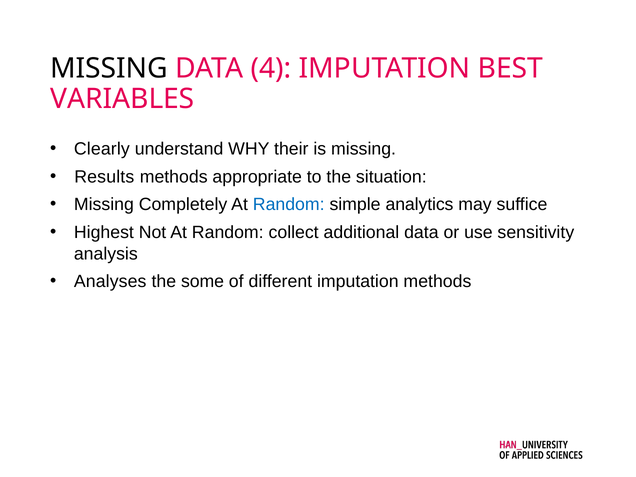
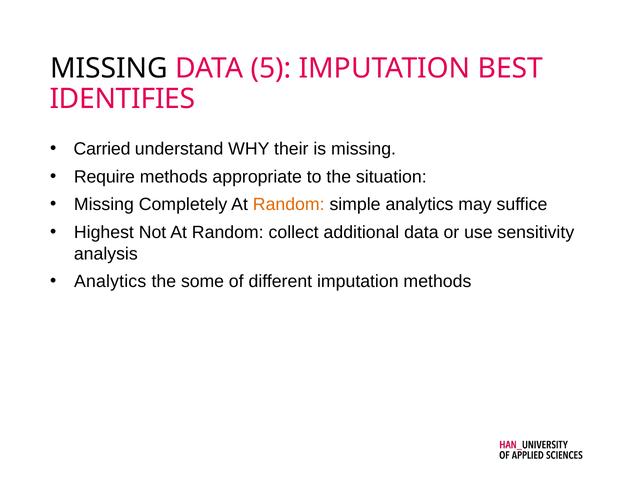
4: 4 -> 5
VARIABLES: VARIABLES -> IDENTIFIES
Clearly: Clearly -> Carried
Results: Results -> Require
Random at (289, 205) colour: blue -> orange
Analyses at (110, 282): Analyses -> Analytics
